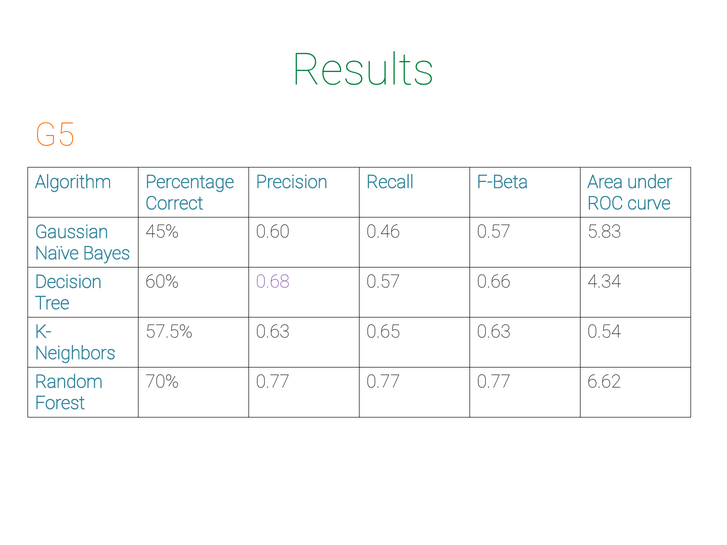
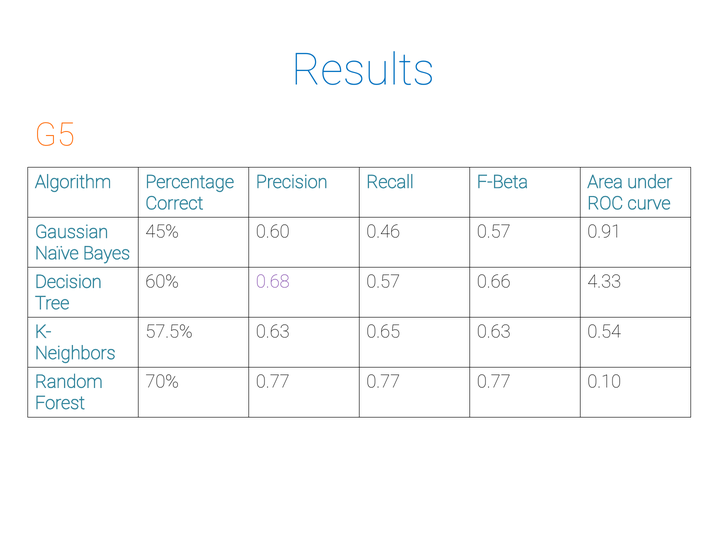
Results colour: green -> blue
5.83: 5.83 -> 0.91
4.34: 4.34 -> 4.33
6.62: 6.62 -> 0.10
